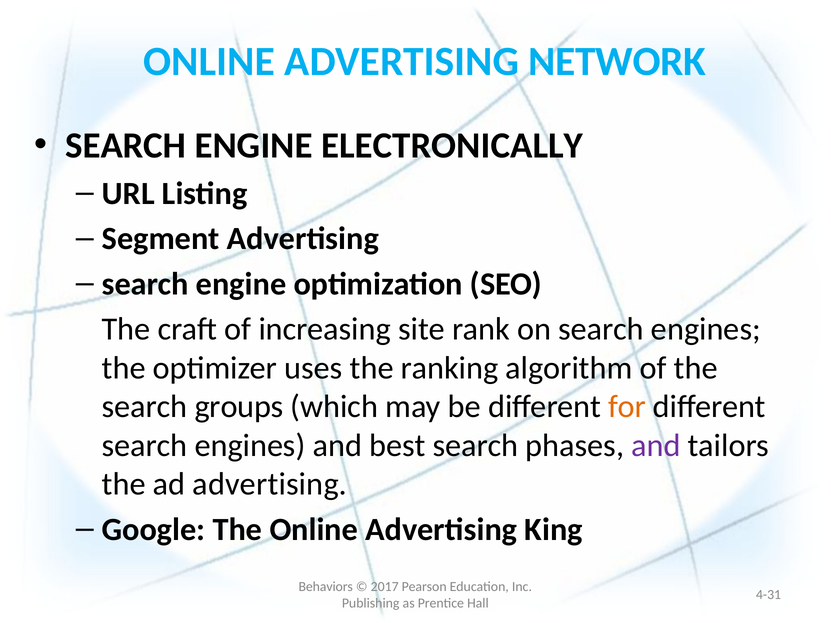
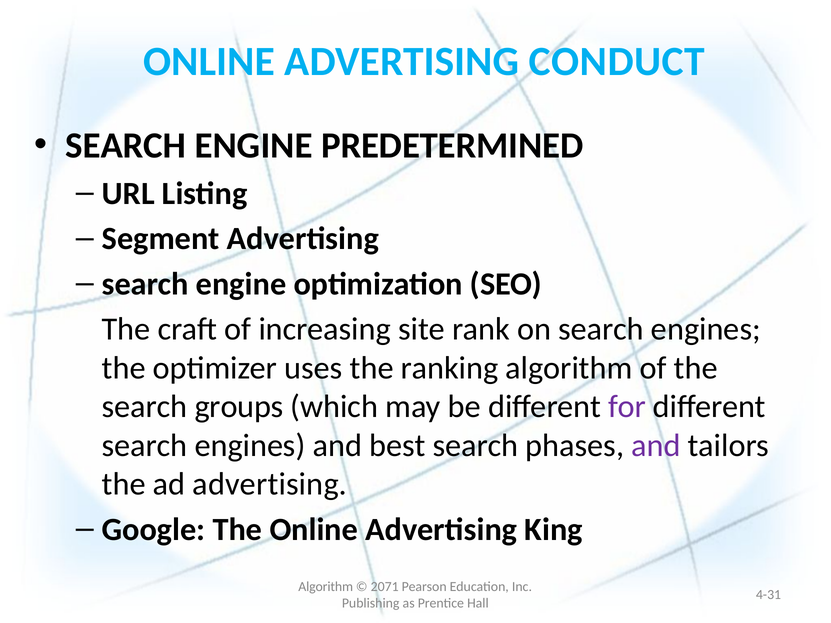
NETWORK: NETWORK -> CONDUCT
ELECTRONICALLY: ELECTRONICALLY -> PREDETERMINED
for colour: orange -> purple
Behaviors at (326, 587): Behaviors -> Algorithm
2017: 2017 -> 2071
